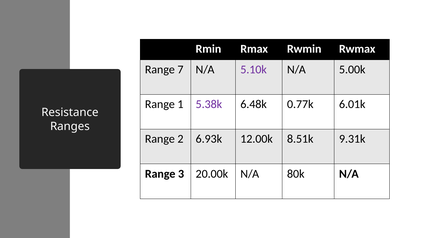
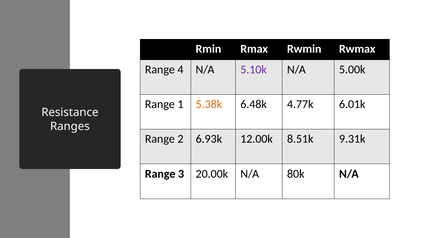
7: 7 -> 4
5.38k colour: purple -> orange
0.77k: 0.77k -> 4.77k
